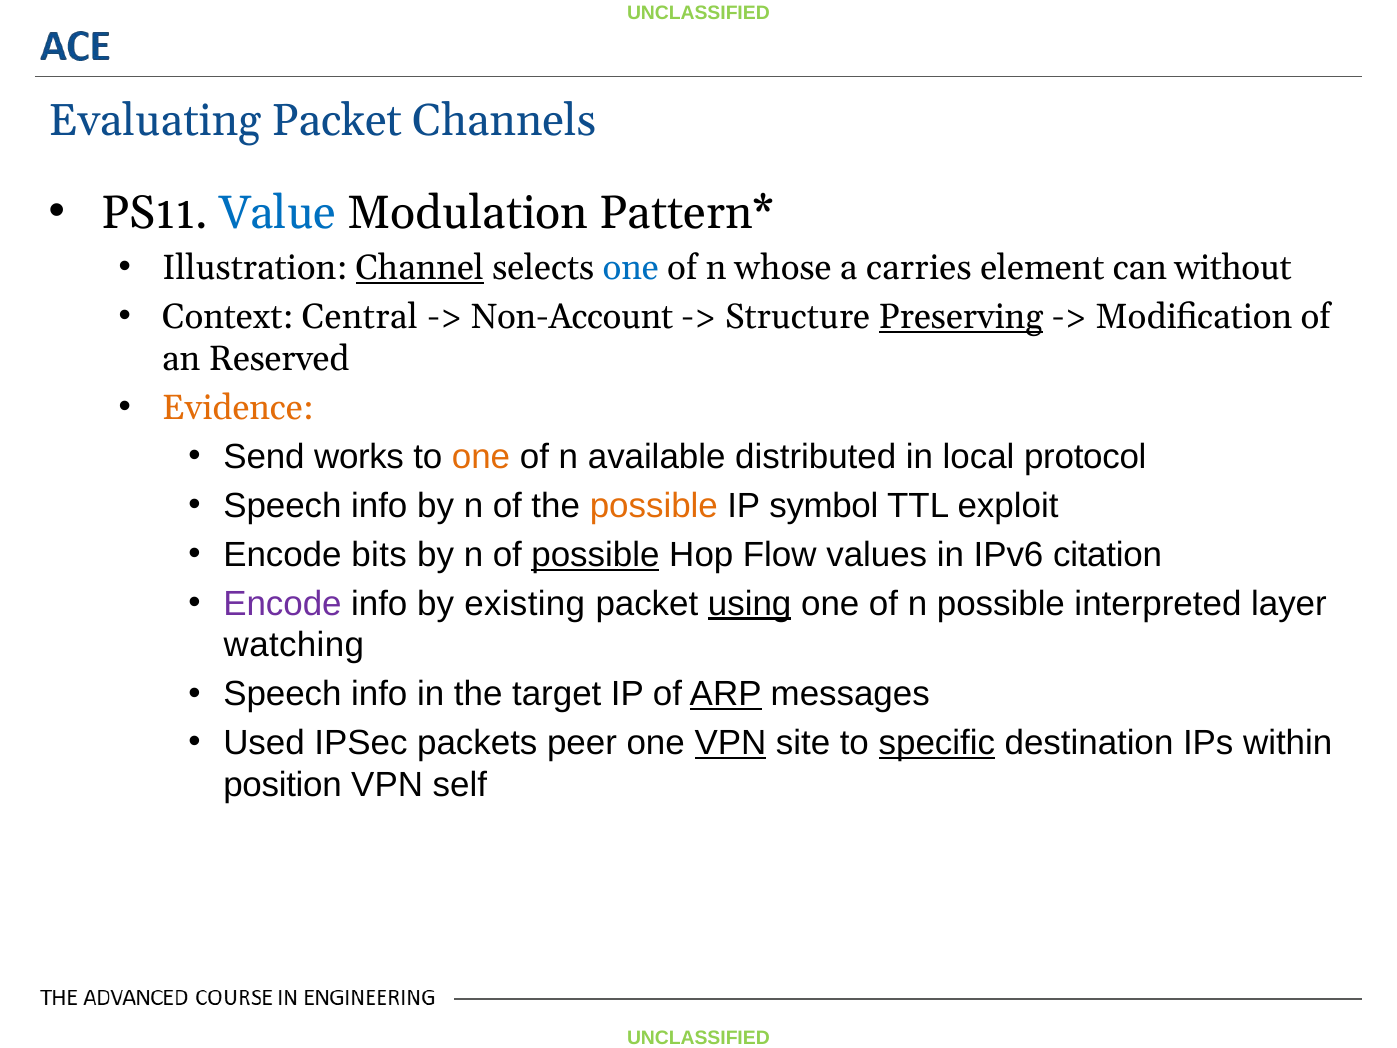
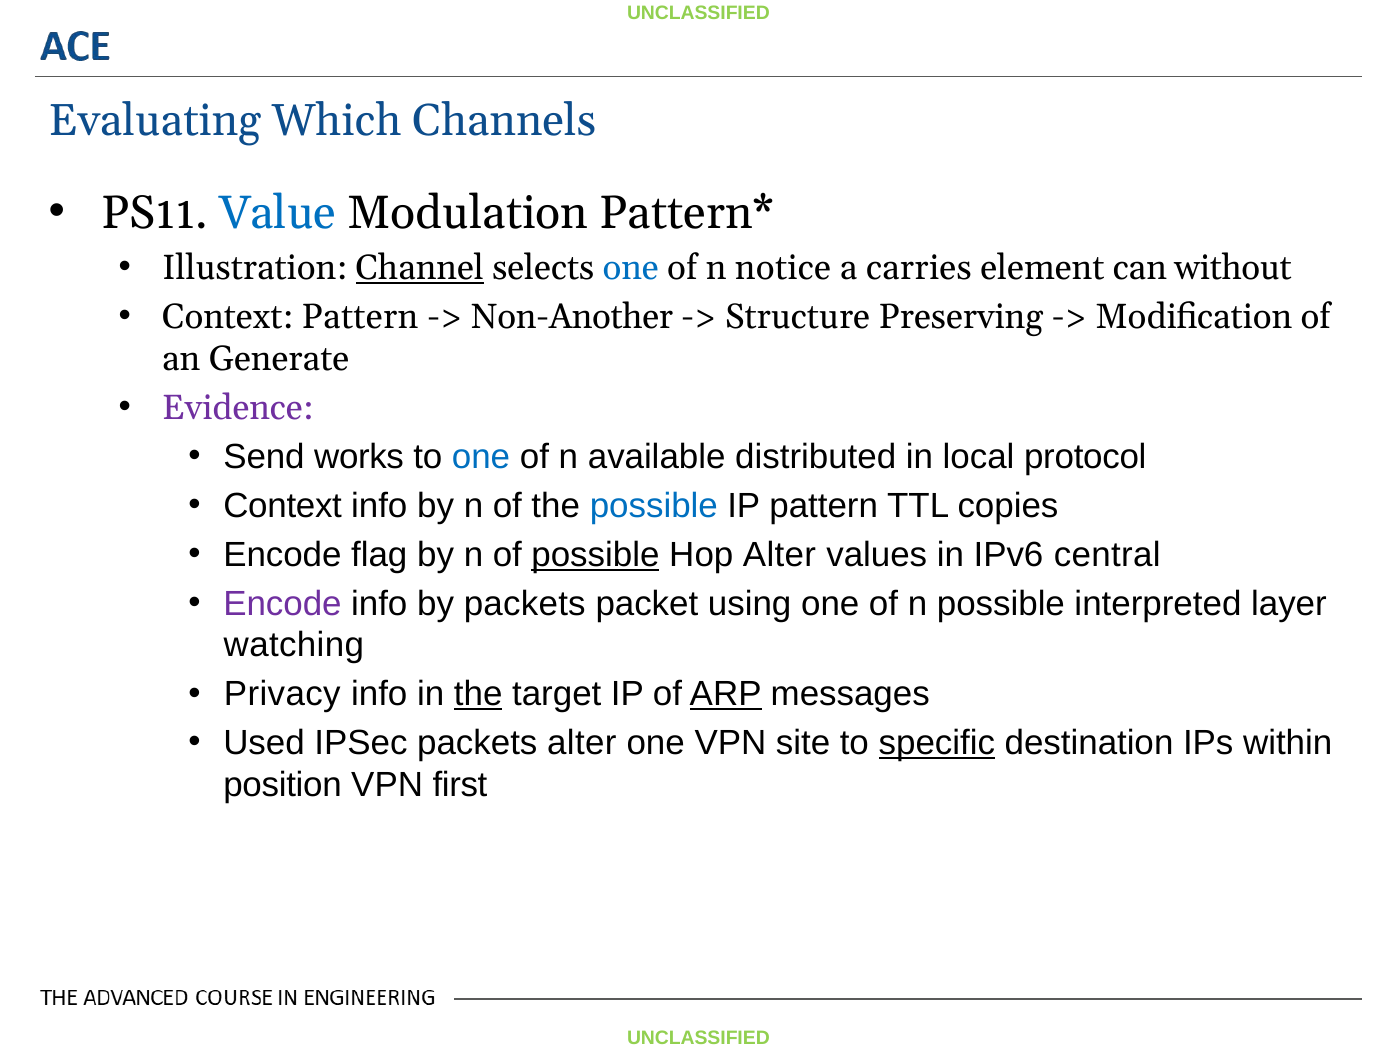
Evaluating Packet: Packet -> Which
whose: whose -> notice
Context Central: Central -> Pattern
Non-Account: Non-Account -> Non-Another
Preserving underline: present -> none
Reserved: Reserved -> Generate
Evidence colour: orange -> purple
one at (481, 457) colour: orange -> blue
Speech at (282, 506): Speech -> Context
possible at (654, 506) colour: orange -> blue
IP symbol: symbol -> pattern
exploit: exploit -> copies
bits: bits -> flag
Hop Flow: Flow -> Alter
citation: citation -> central
by existing: existing -> packets
using underline: present -> none
Speech at (282, 694): Speech -> Privacy
the at (478, 694) underline: none -> present
packets peer: peer -> alter
VPN at (730, 743) underline: present -> none
self: self -> first
